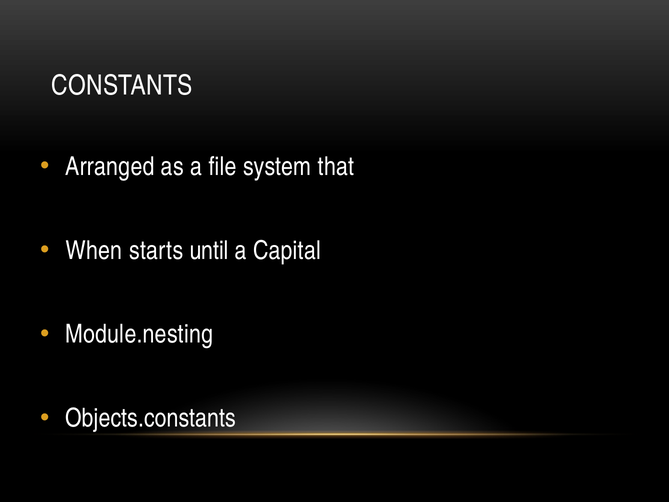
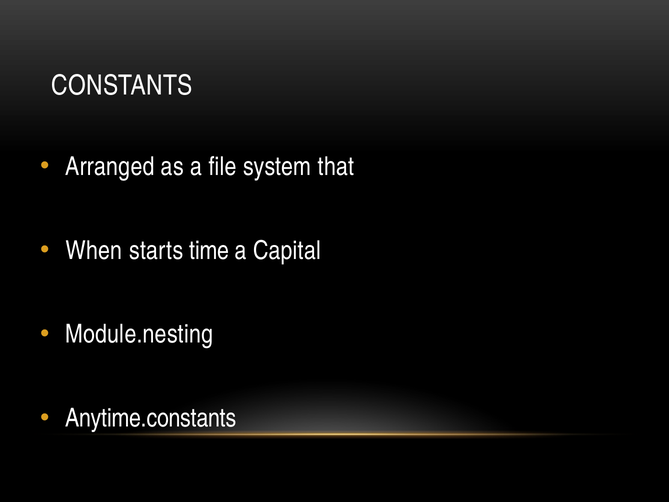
until: until -> time
Objects.constants: Objects.constants -> Anytime.constants
